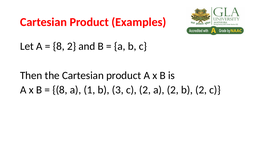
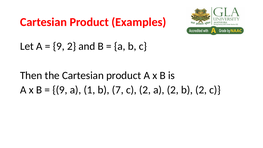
8 at (59, 46): 8 -> 9
8 at (60, 90): 8 -> 9
3: 3 -> 7
